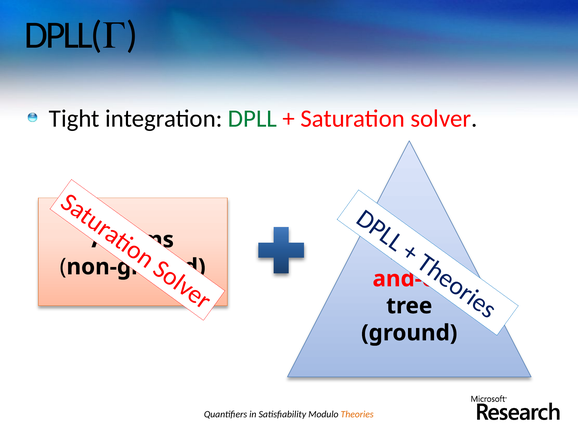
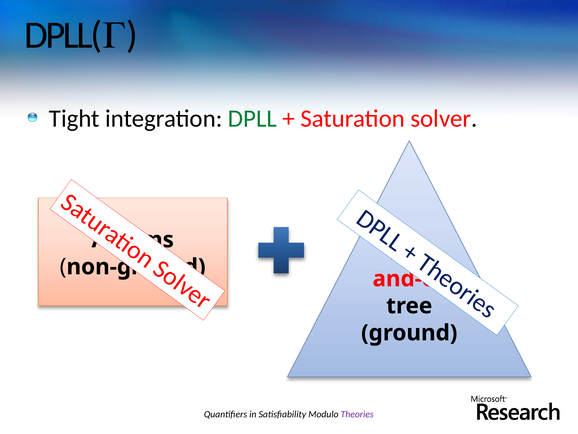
Theories colour: orange -> purple
